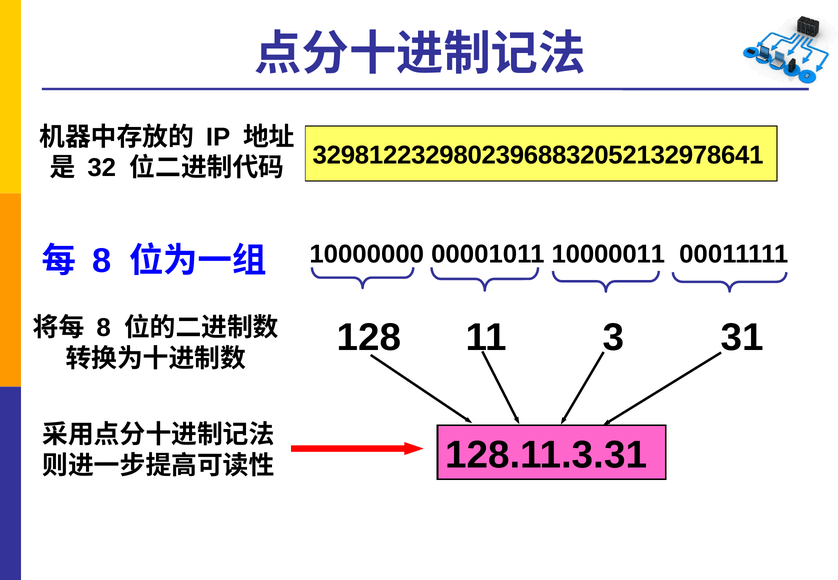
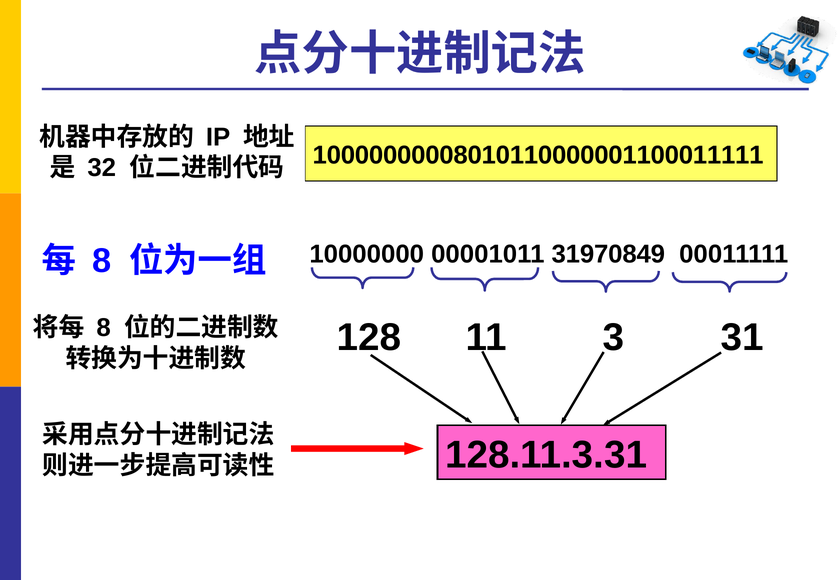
32981223298023968832052132978641: 32981223298023968832052132978641 -> 10000000008010110000001100011111
10000011: 10000011 -> 31970849
